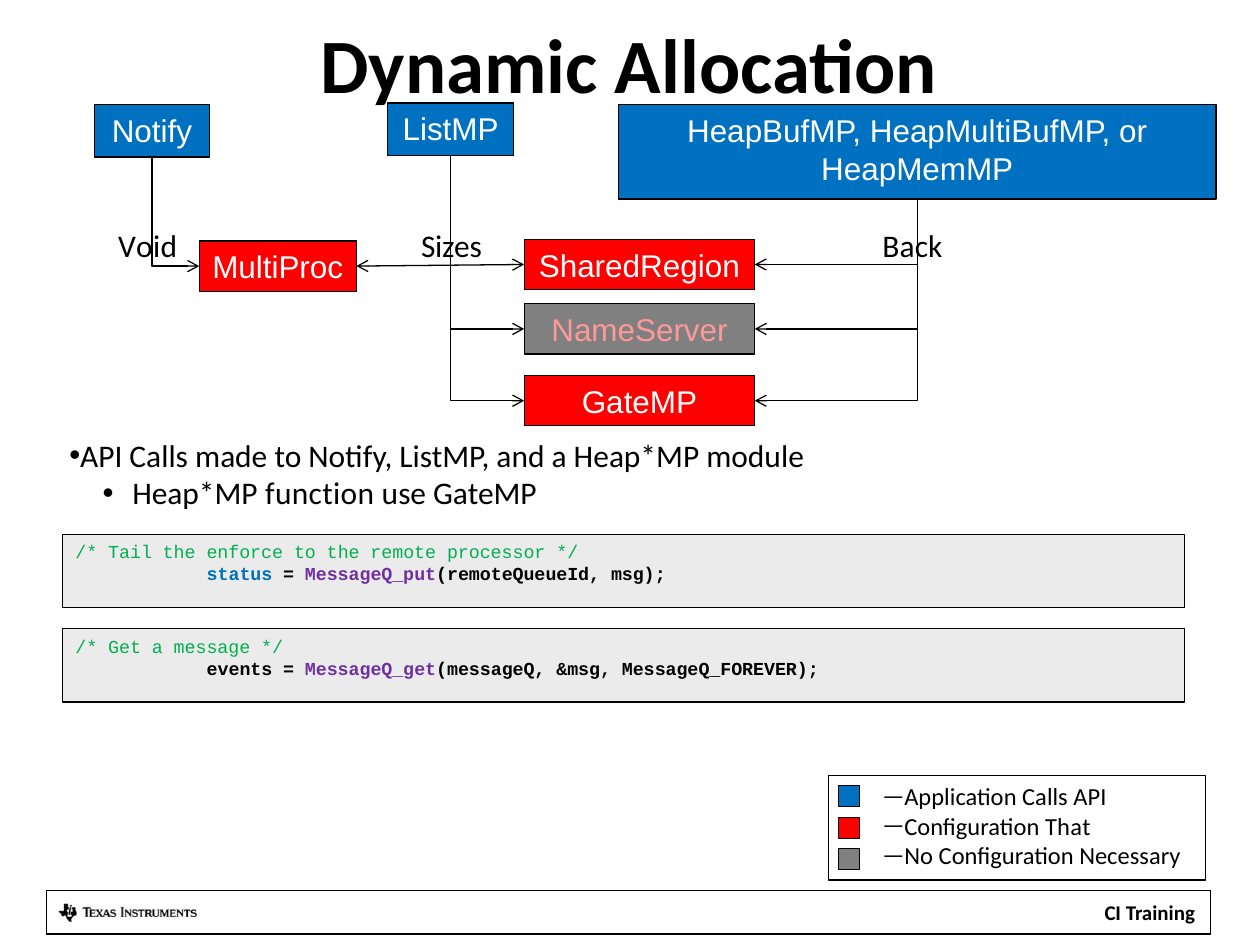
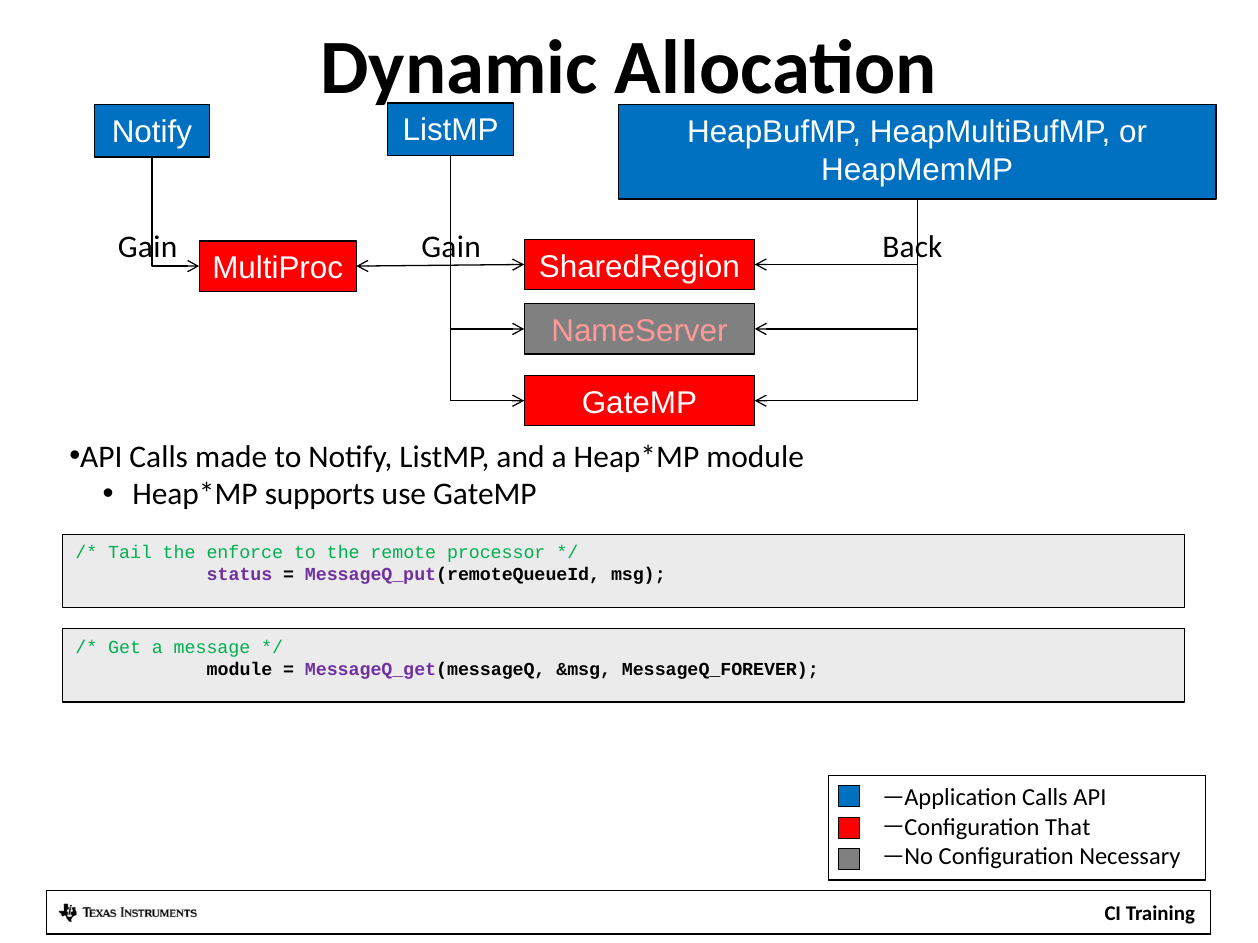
Void at (148, 247): Void -> Gain
Sizes at (451, 247): Sizes -> Gain
function: function -> supports
status colour: blue -> purple
events at (240, 670): events -> module
